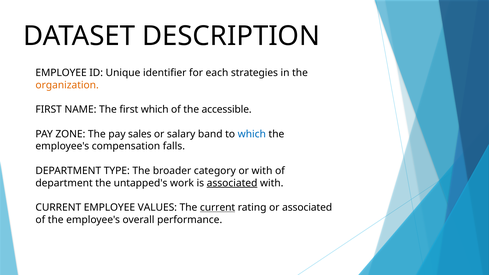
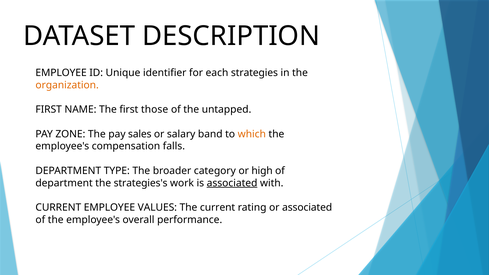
first which: which -> those
accessible: accessible -> untapped
which at (252, 134) colour: blue -> orange
or with: with -> high
untapped's: untapped's -> strategies's
current at (218, 207) underline: present -> none
